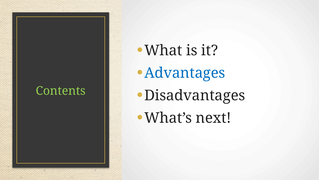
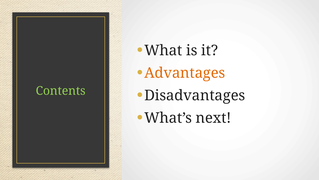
Advantages colour: blue -> orange
